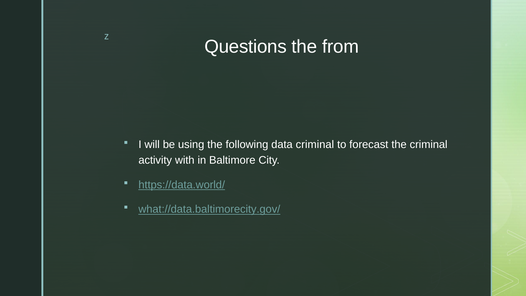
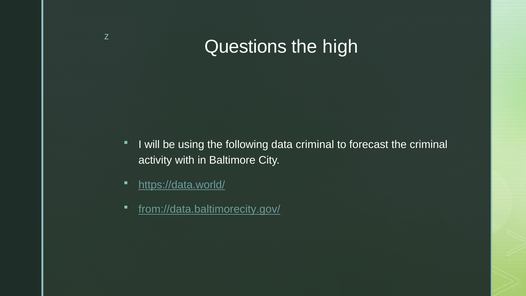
from: from -> high
what://data.baltimorecity.gov/: what://data.baltimorecity.gov/ -> from://data.baltimorecity.gov/
